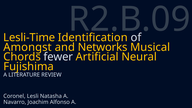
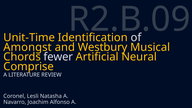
Lesli-Time: Lesli-Time -> Unit-Time
Networks: Networks -> Westbury
Fujishima: Fujishima -> Comprise
